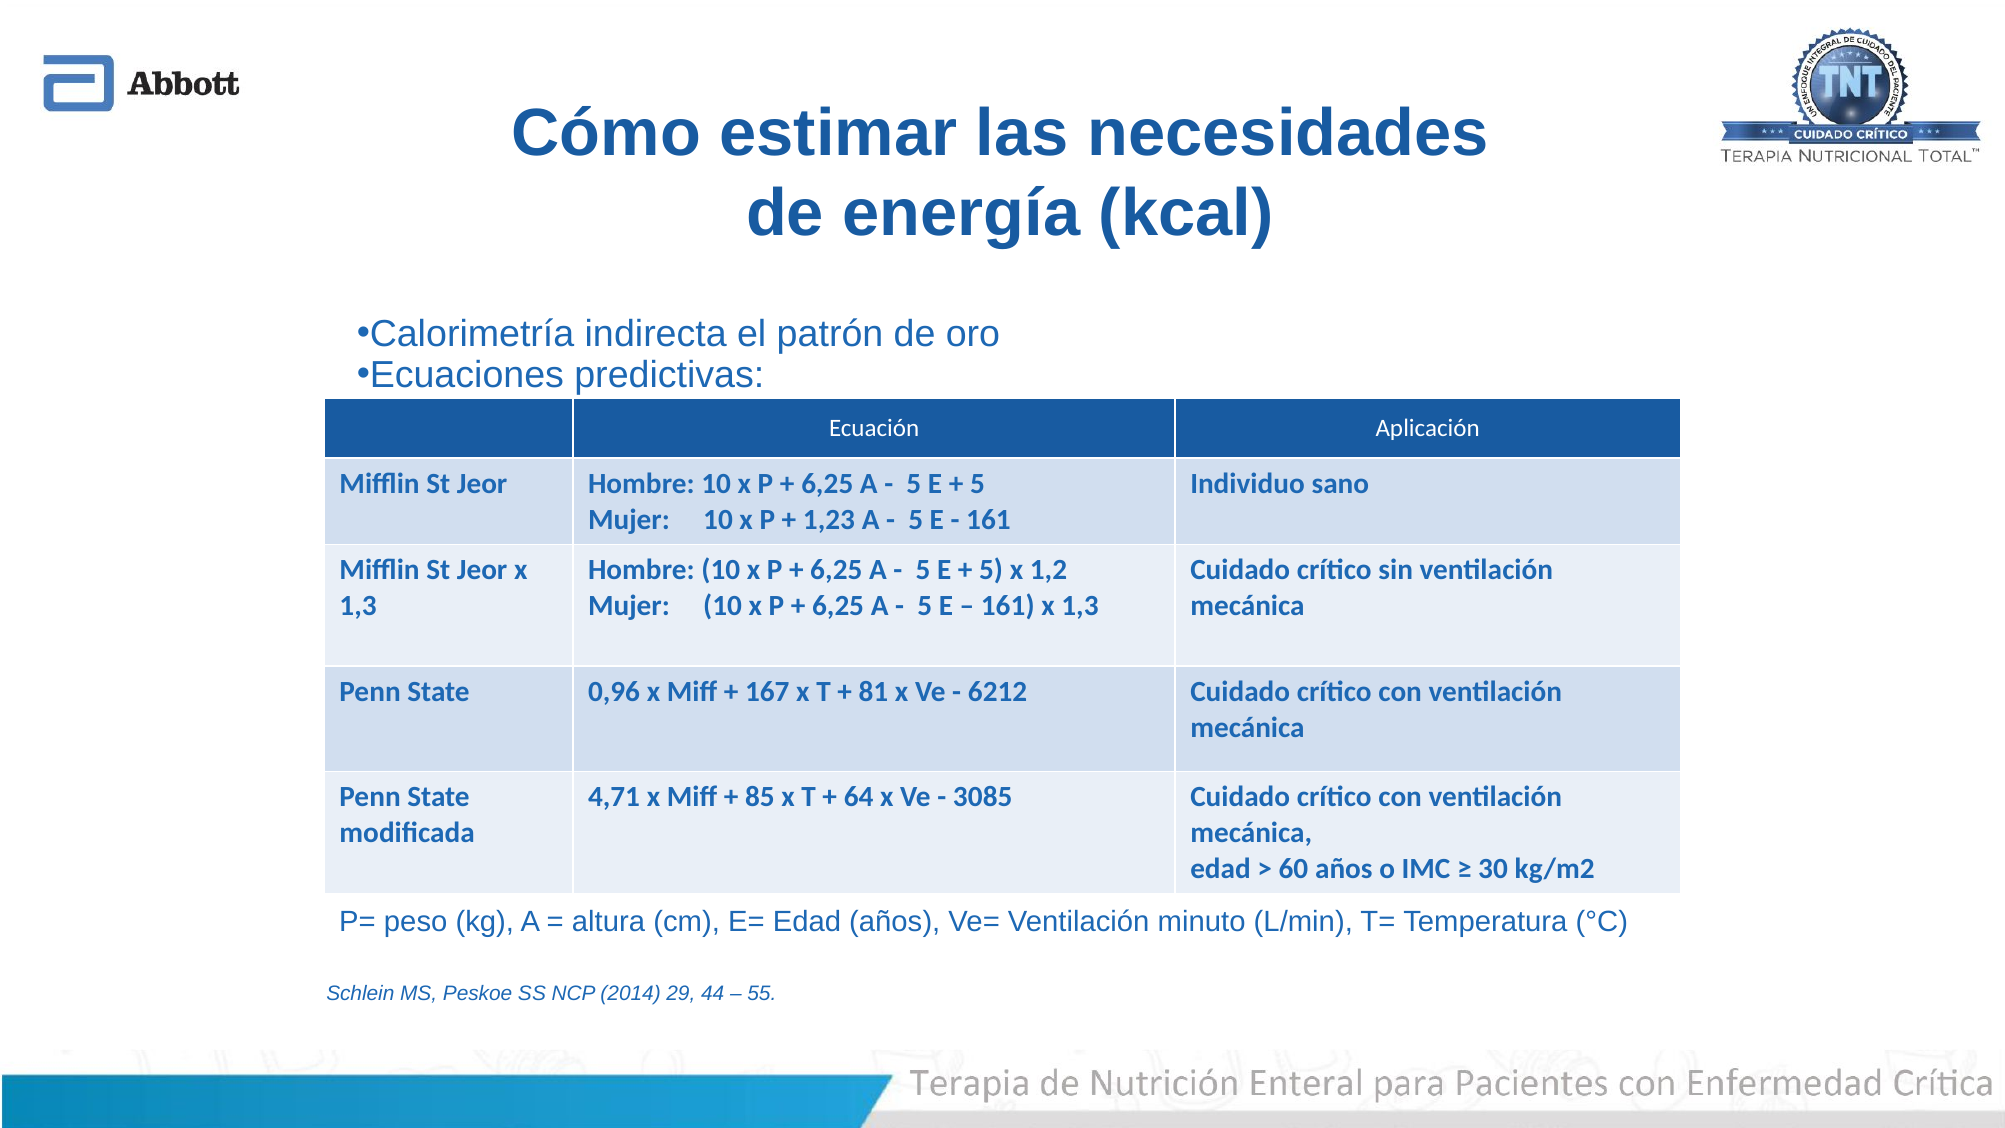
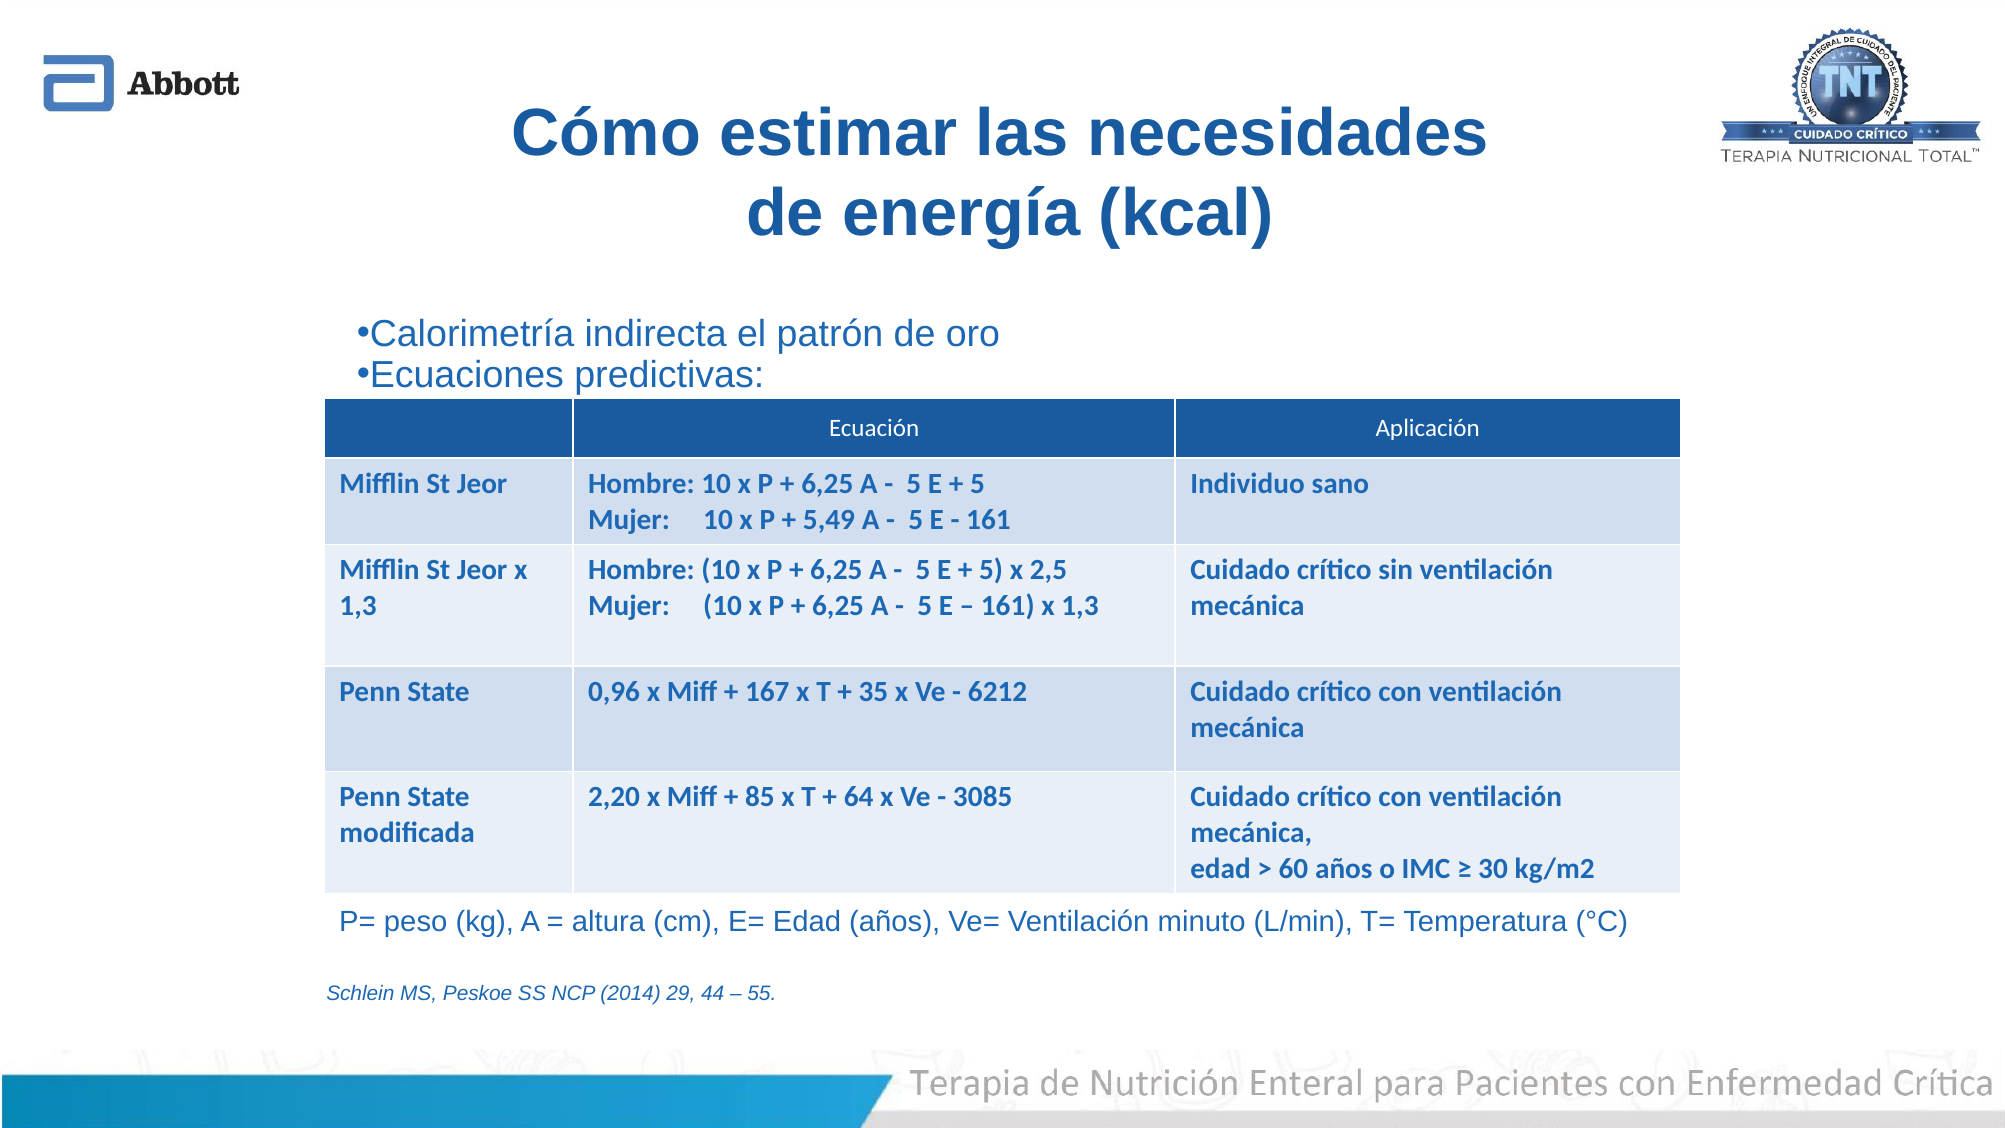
1,23: 1,23 -> 5,49
1,2: 1,2 -> 2,5
81: 81 -> 35
4,71: 4,71 -> 2,20
